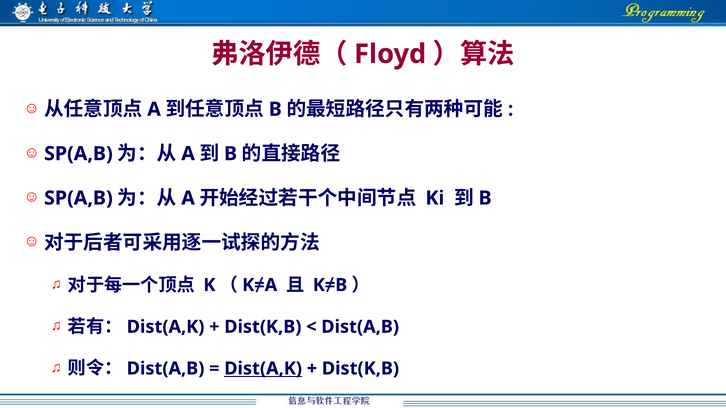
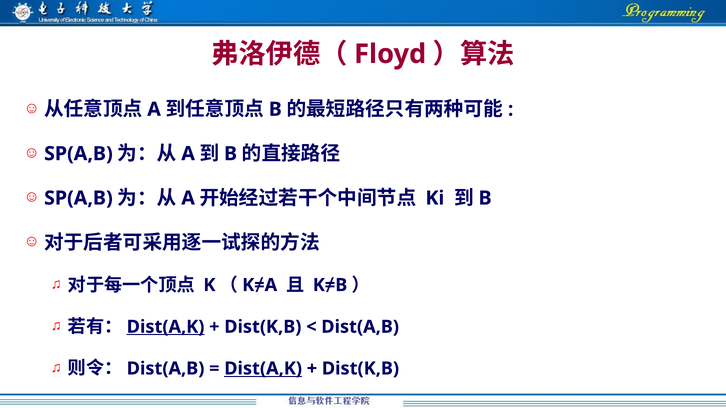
Dist(A,K at (166, 327) underline: none -> present
